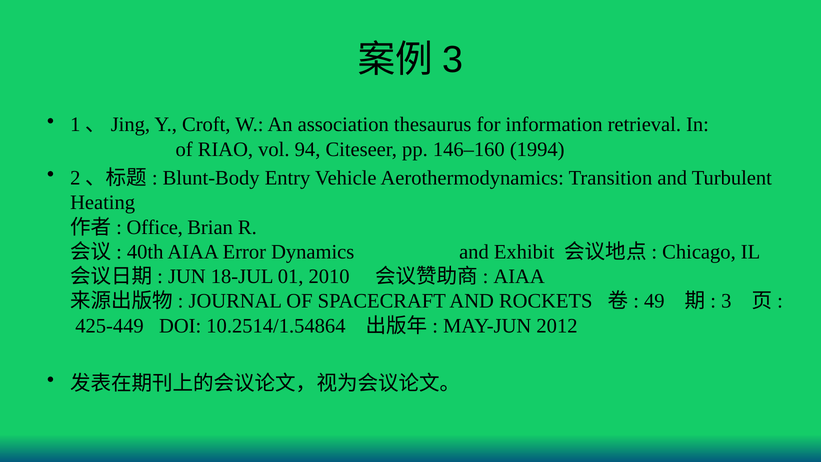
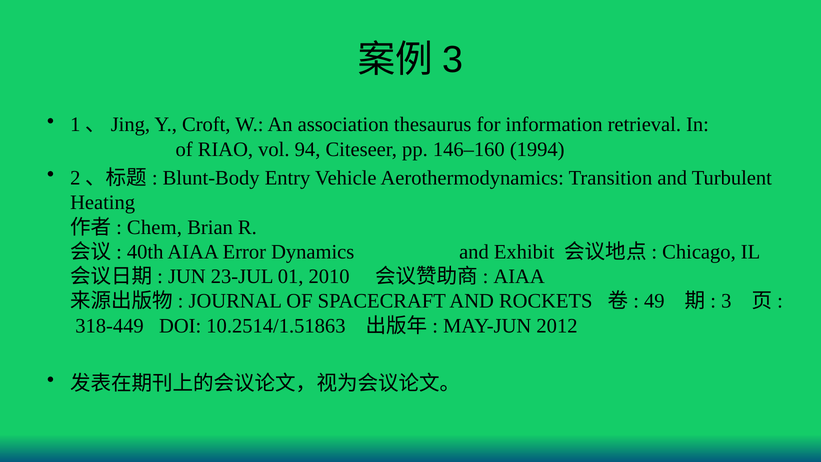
Office: Office -> Chem
18-JUL: 18-JUL -> 23-JUL
425-449: 425-449 -> 318-449
10.2514/1.54864: 10.2514/1.54864 -> 10.2514/1.51863
